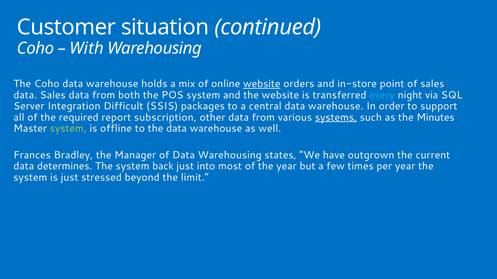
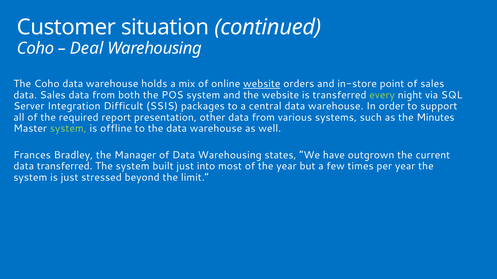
With: With -> Deal
every colour: light blue -> light green
subscription: subscription -> presentation
systems underline: present -> none
data determines: determines -> transferred
back: back -> built
